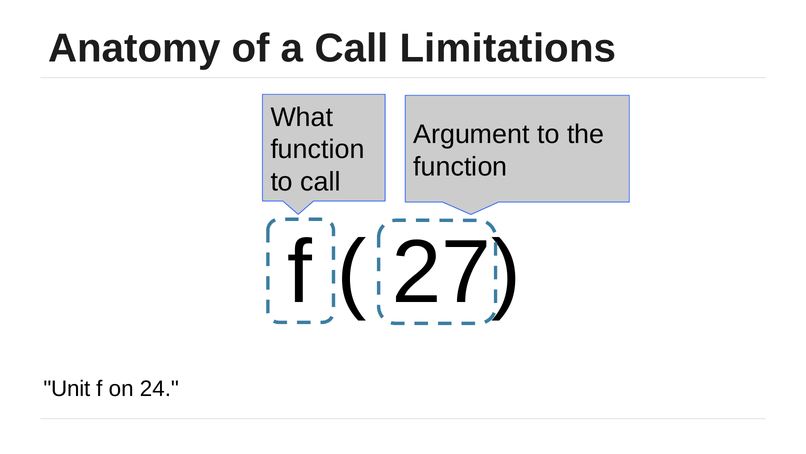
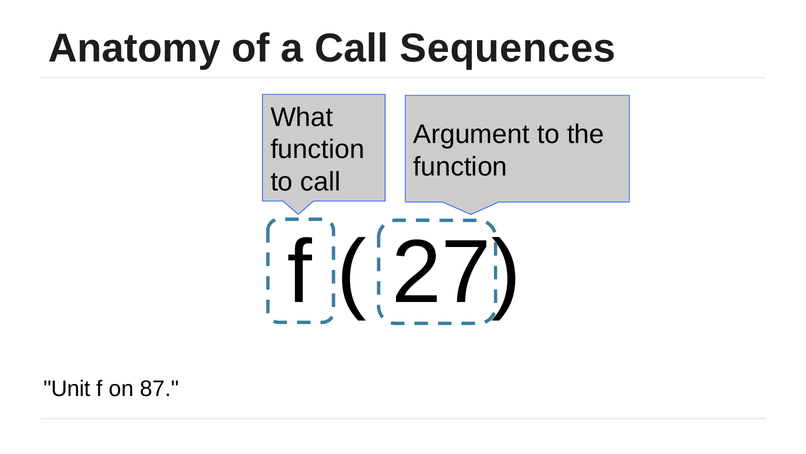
Limitations: Limitations -> Sequences
24: 24 -> 87
